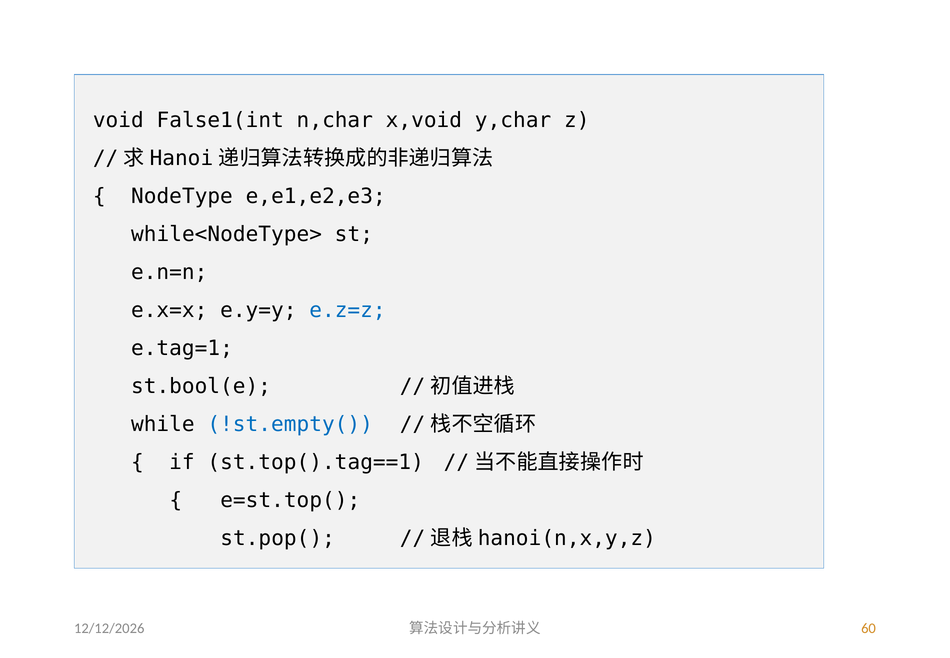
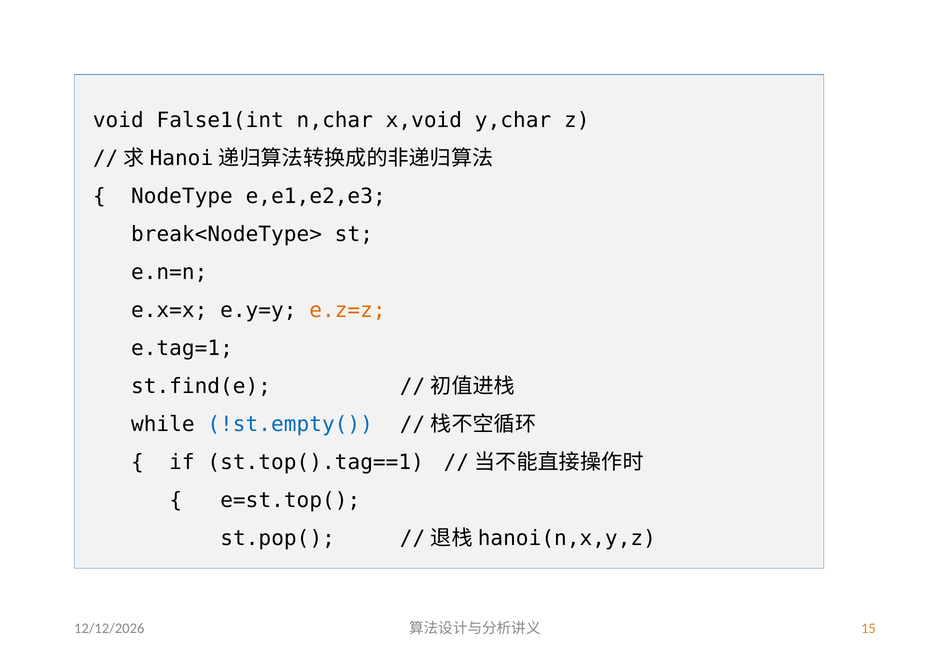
while<NodeType>: while<NodeType> -> break<NodeType>
e.z=z colour: blue -> orange
st.bool(e: st.bool(e -> st.find(e
60: 60 -> 15
